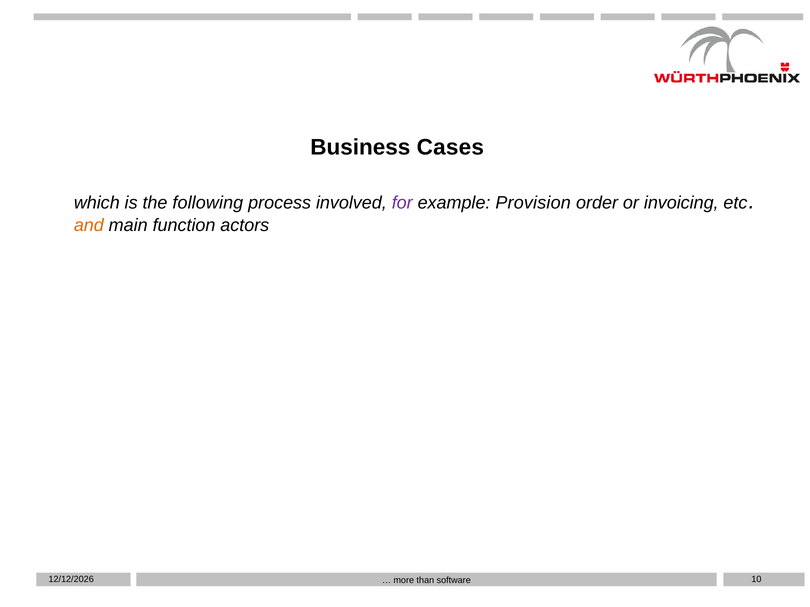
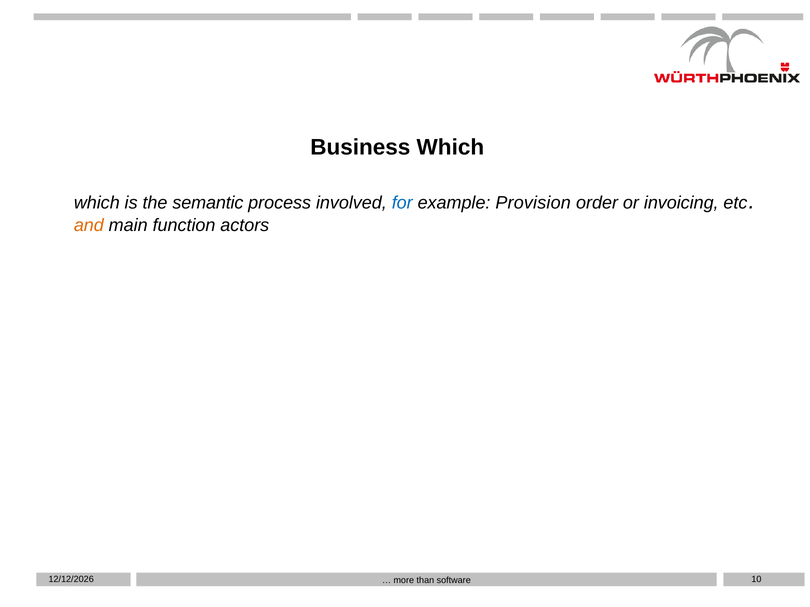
Business Cases: Cases -> Which
following: following -> semantic
for colour: purple -> blue
